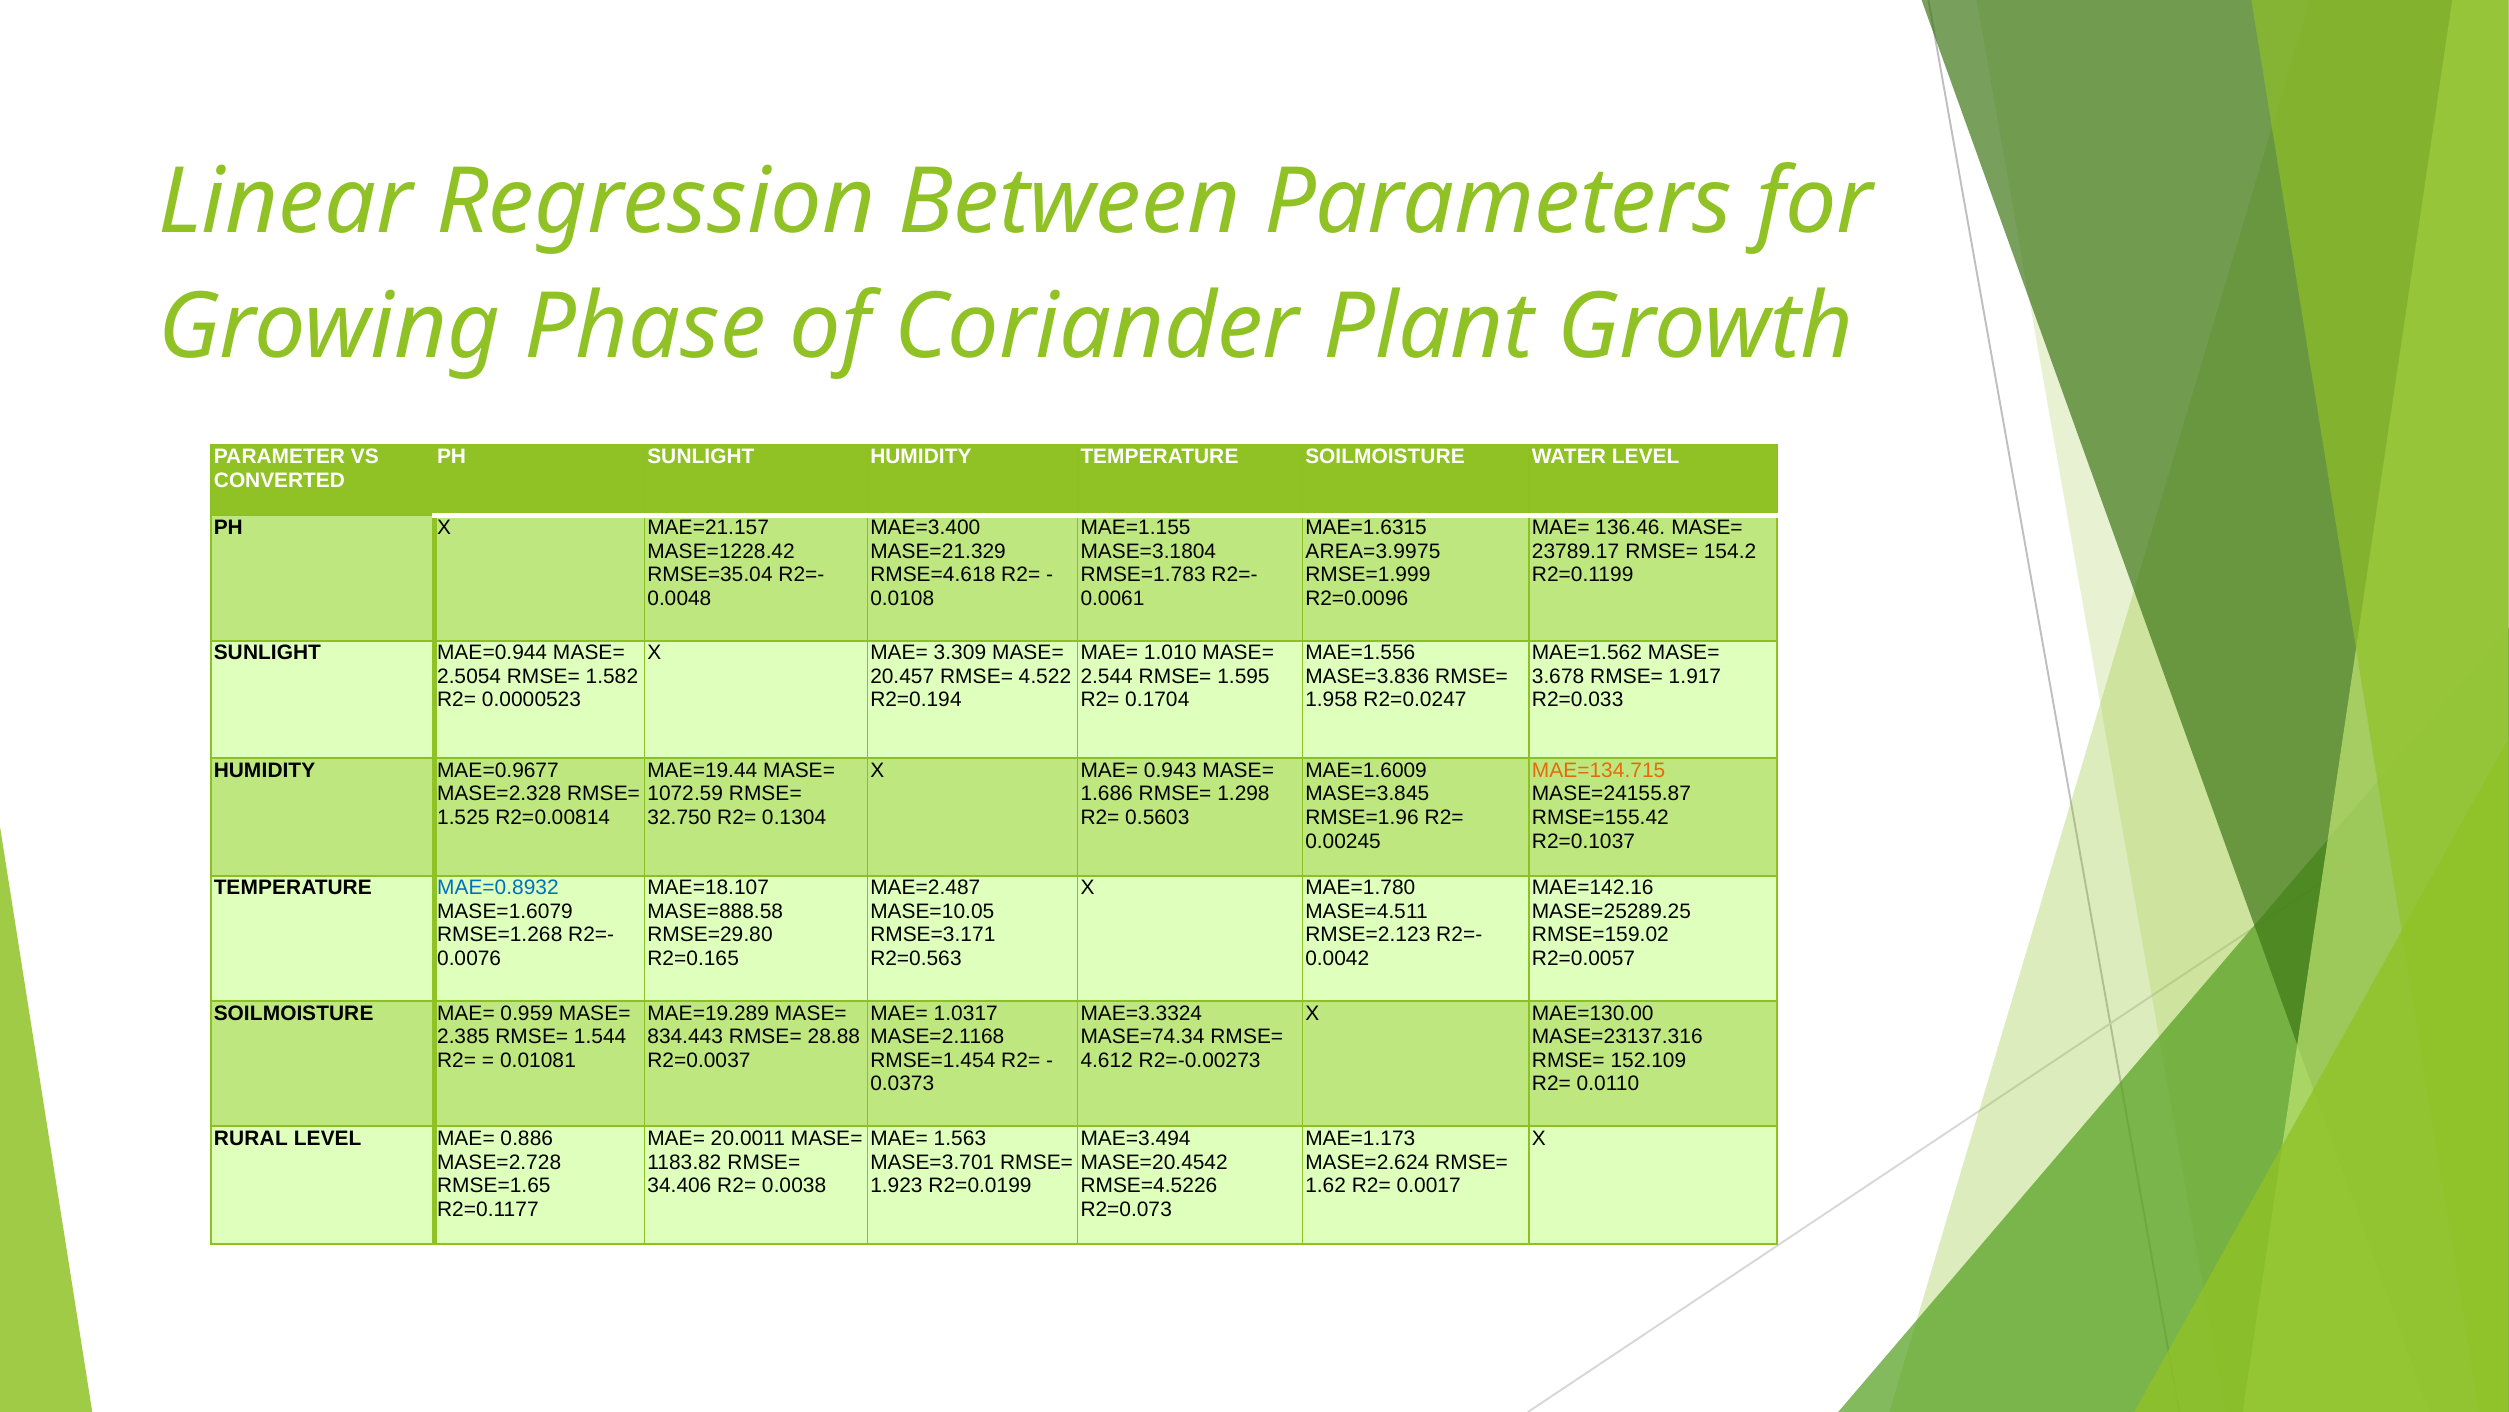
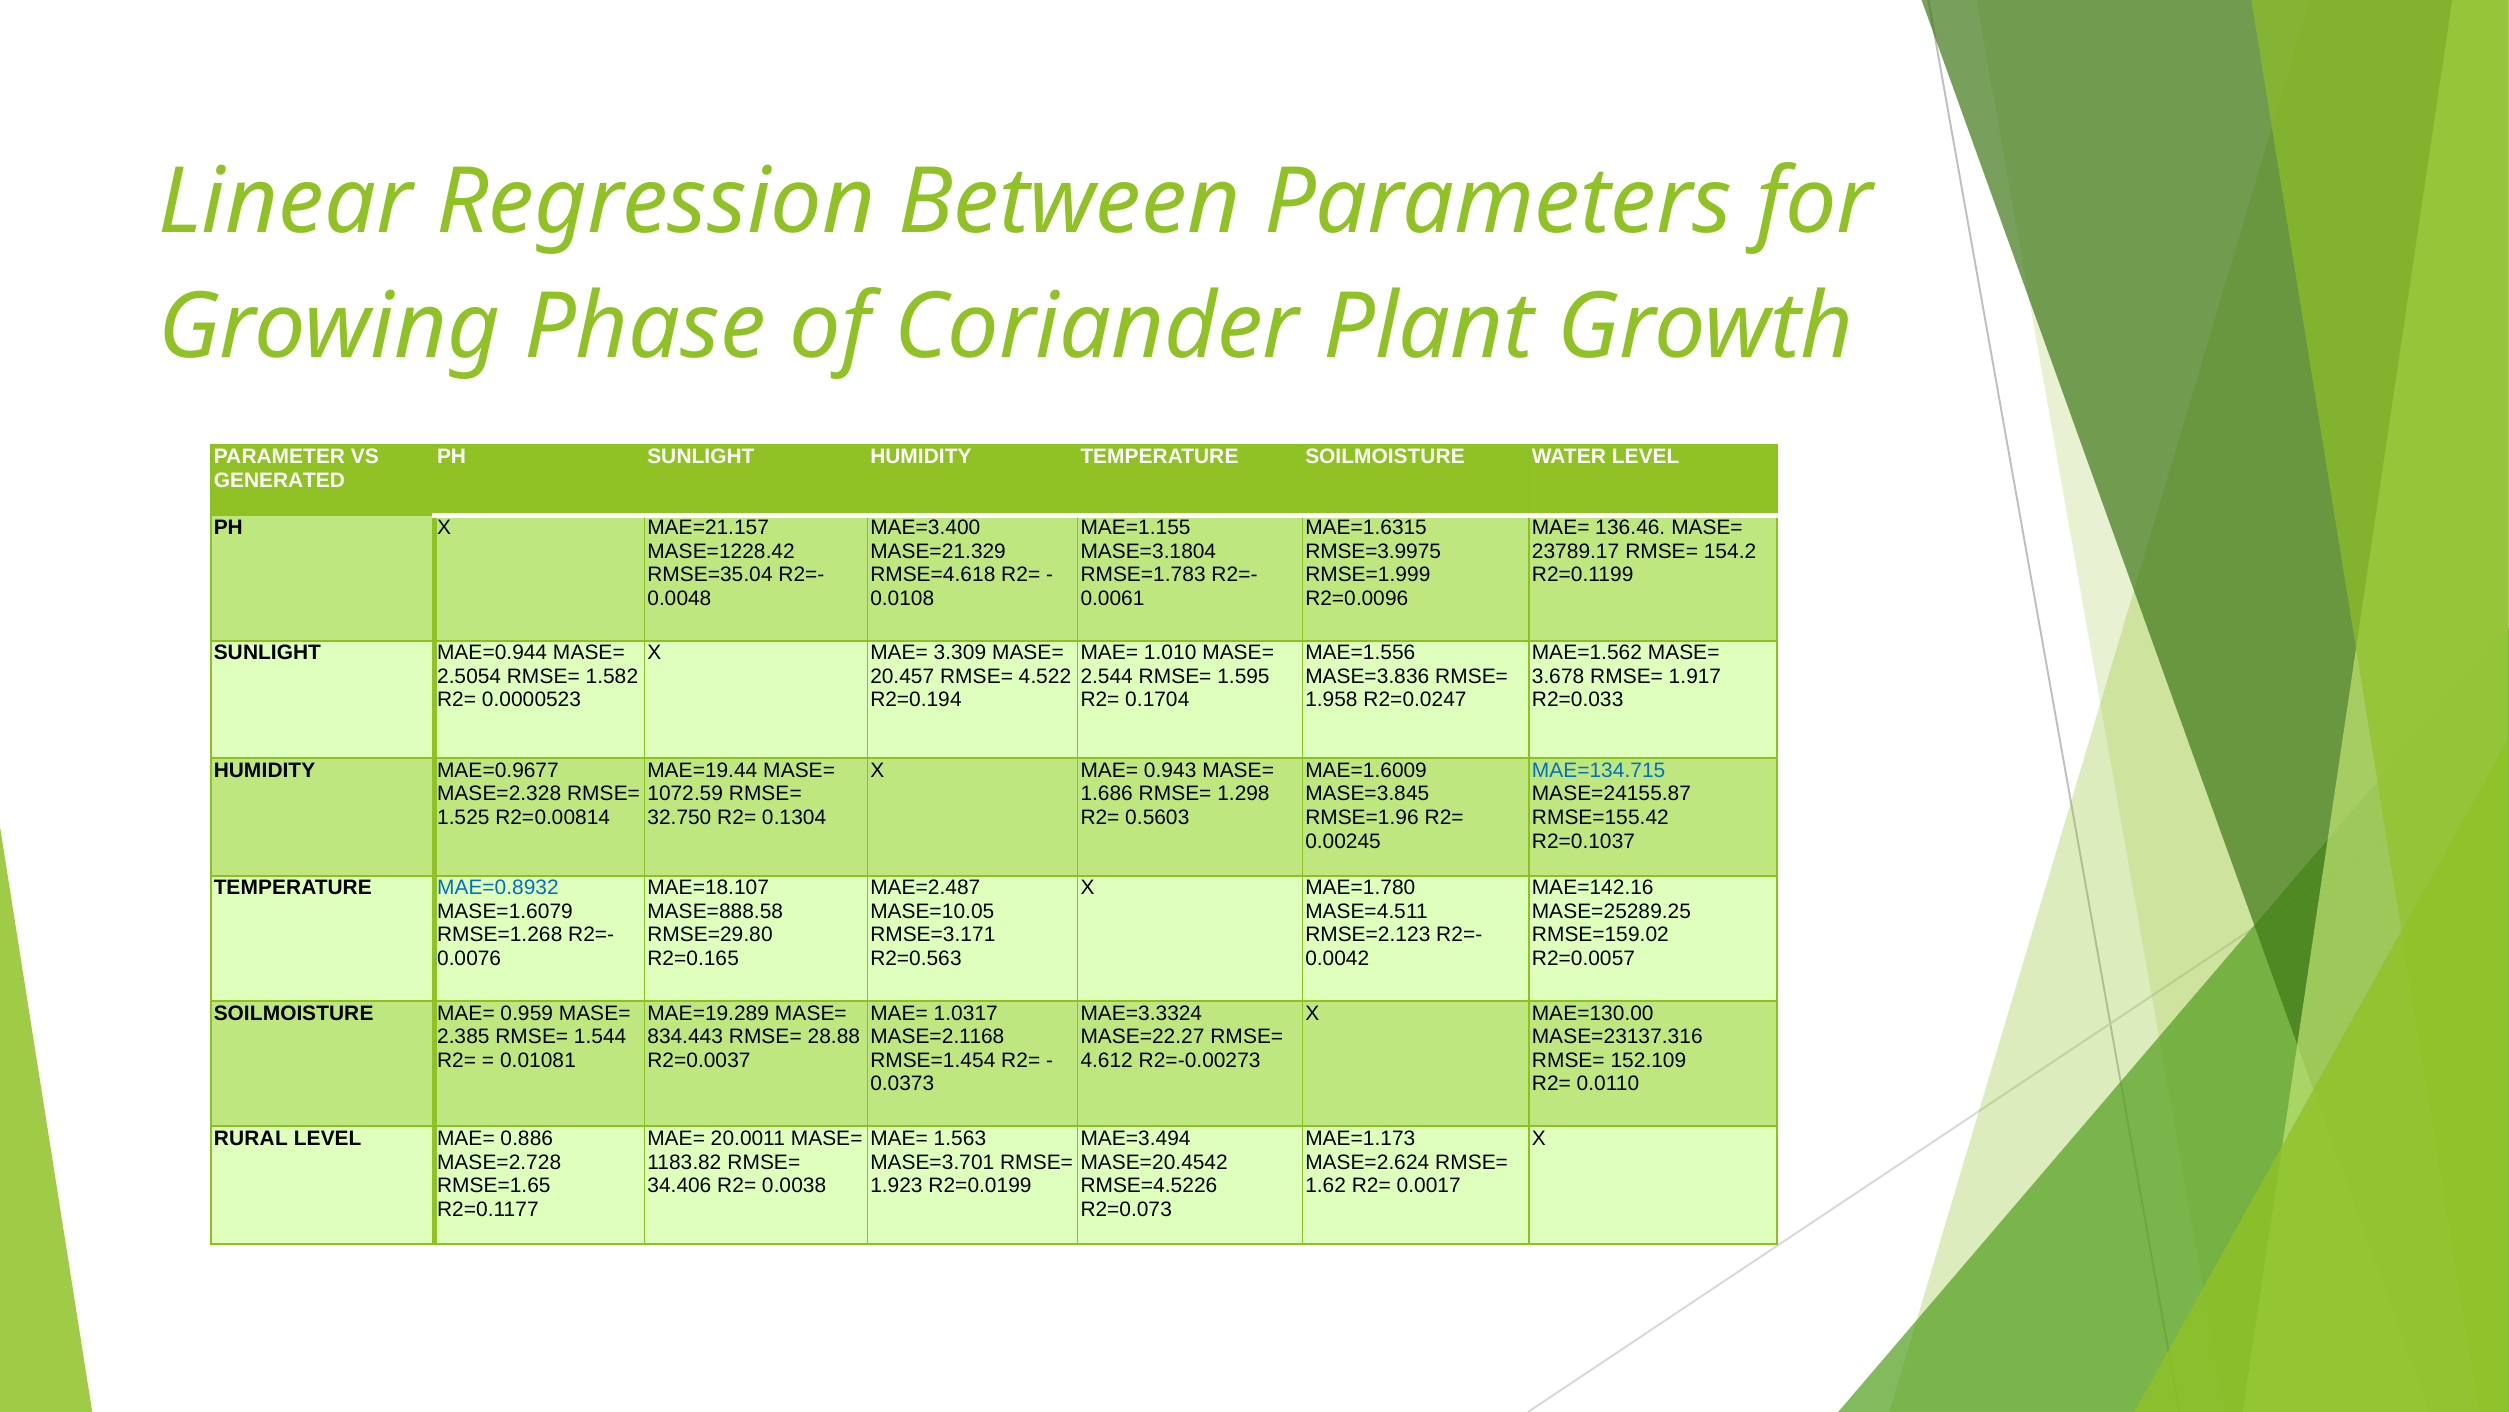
CONVERTED: CONVERTED -> GENERATED
AREA=3.9975: AREA=3.9975 -> RMSE=3.9975
MAE=134.715 colour: orange -> blue
MASE=74.34: MASE=74.34 -> MASE=22.27
